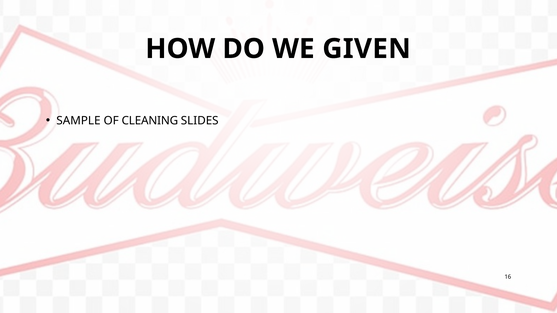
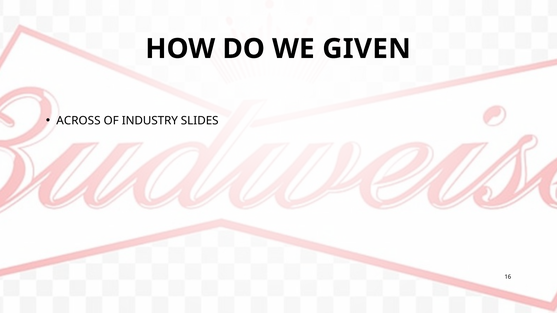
SAMPLE: SAMPLE -> ACROSS
CLEANING: CLEANING -> INDUSTRY
